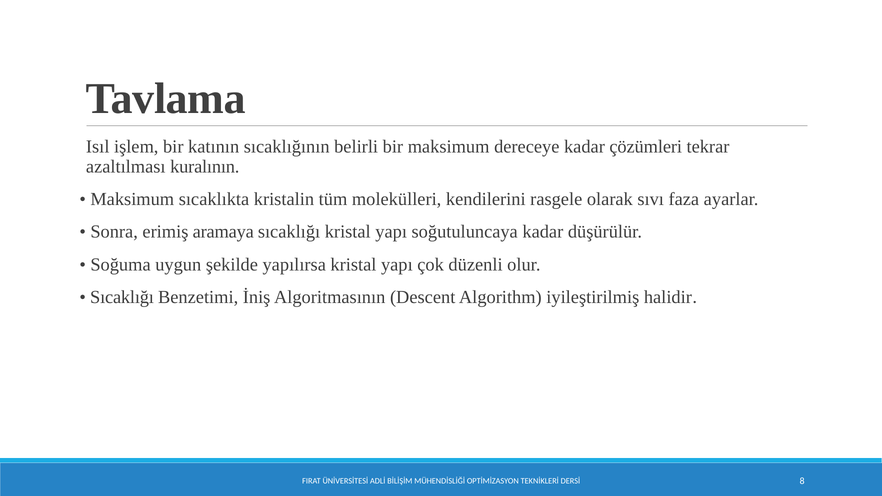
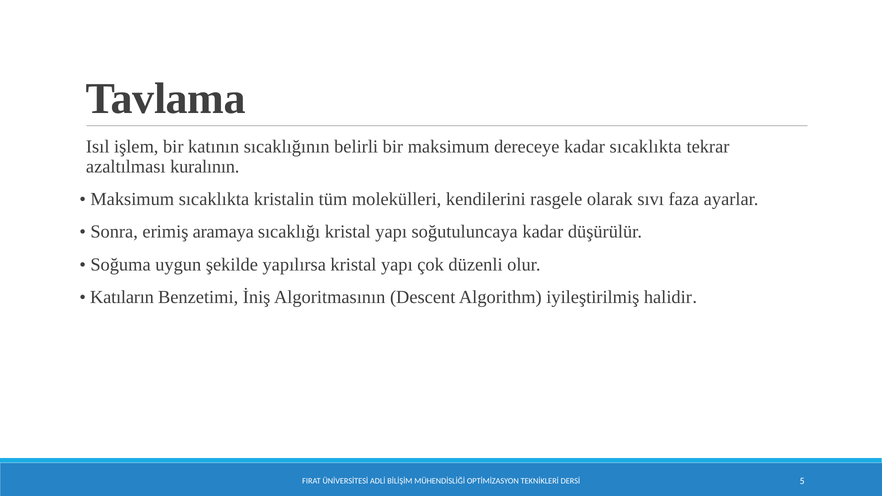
kadar çözümleri: çözümleri -> sıcaklıkta
Sıcaklığı at (122, 297): Sıcaklığı -> Katıların
8: 8 -> 5
